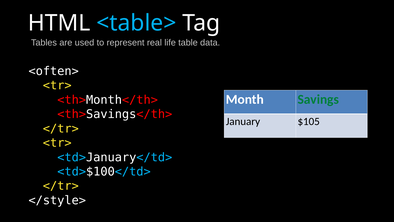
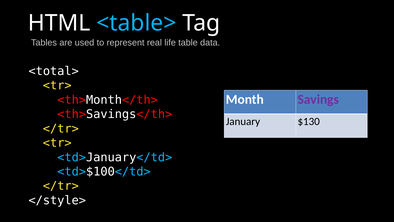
<often>: <often> -> <total>
Savings colour: green -> purple
$105: $105 -> $130
